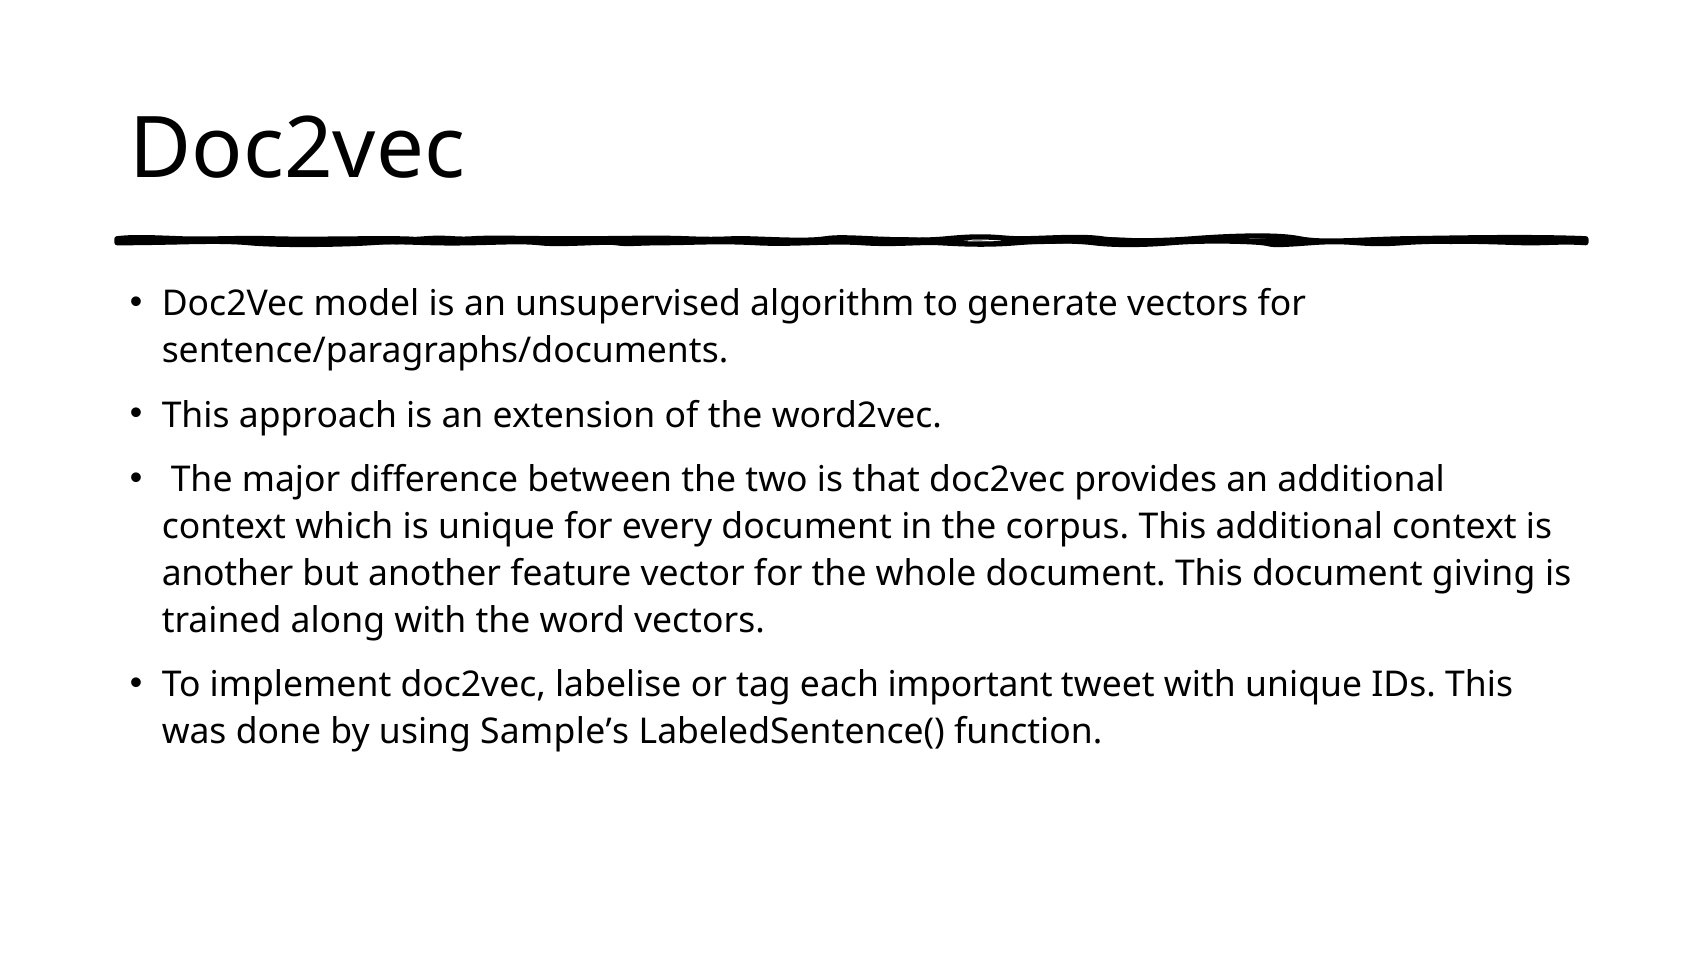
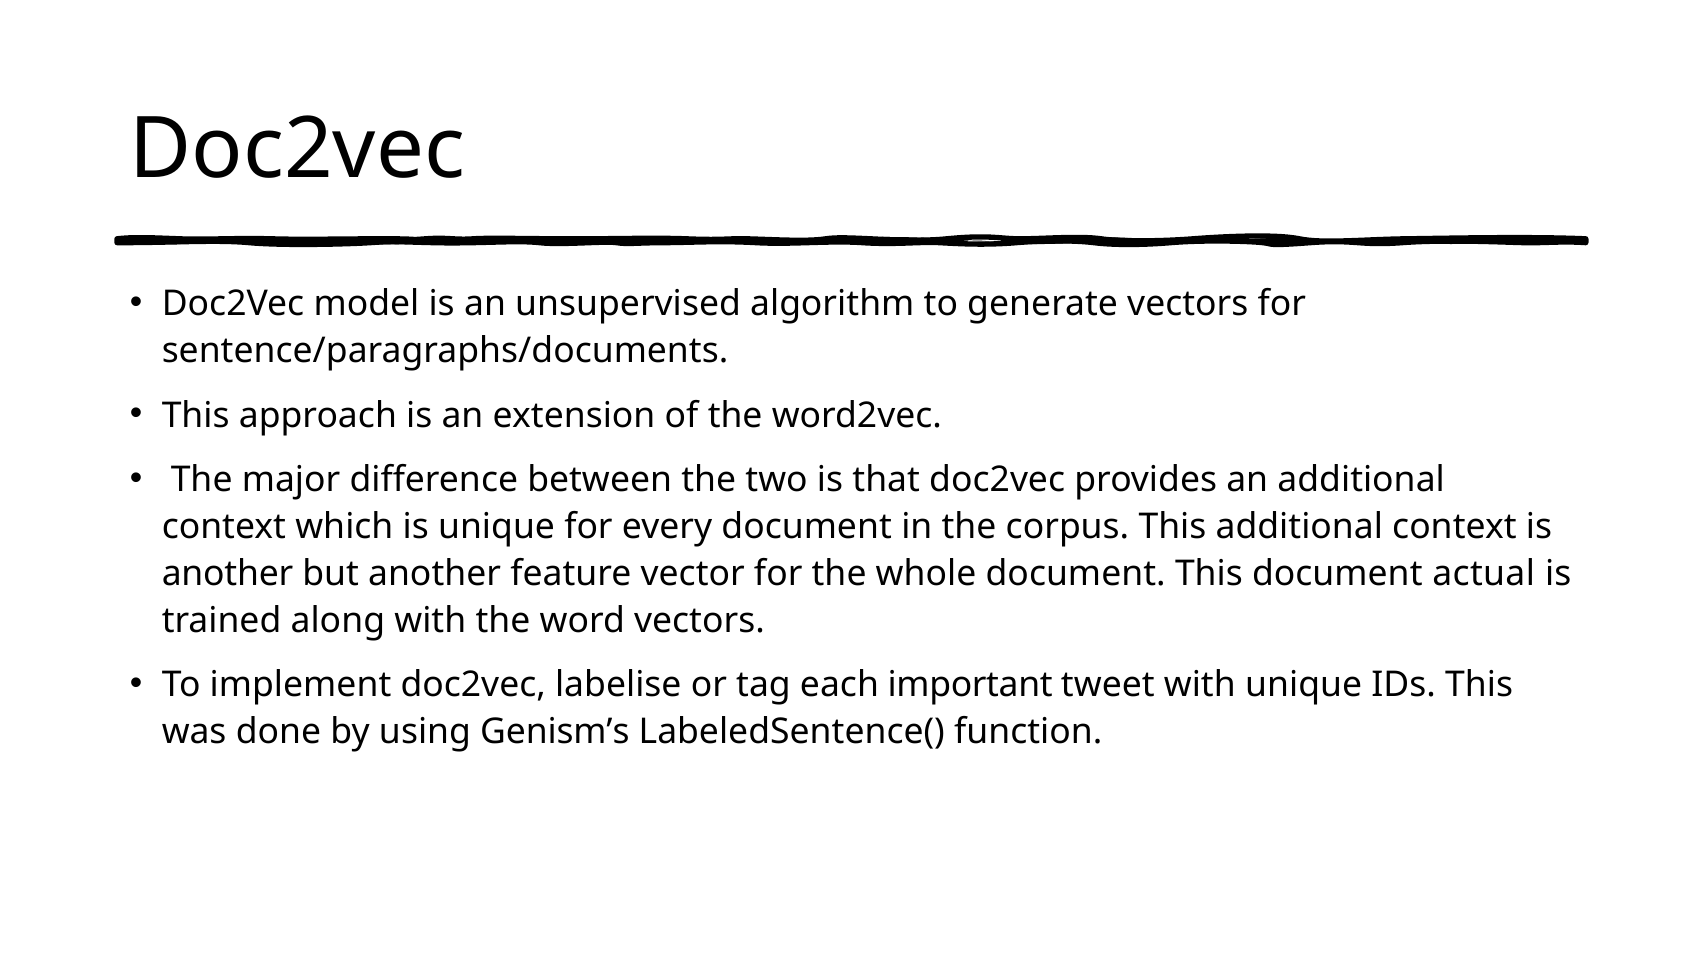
giving: giving -> actual
Sample’s: Sample’s -> Genism’s
